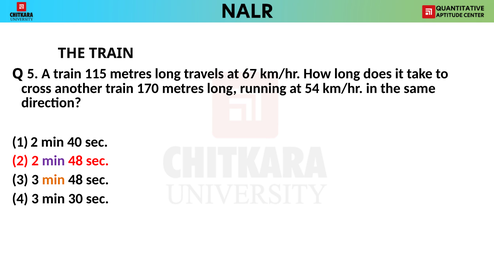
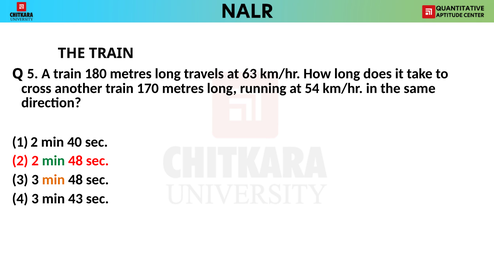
115: 115 -> 180
67: 67 -> 63
min at (53, 161) colour: purple -> green
30: 30 -> 43
